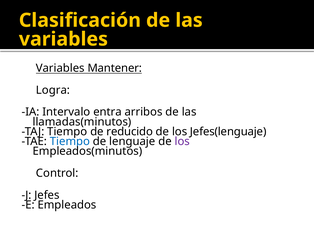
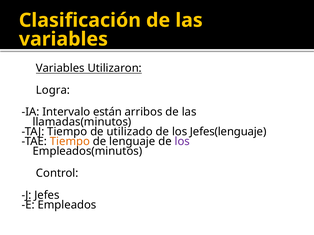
Mantener: Mantener -> Utilizaron
entra: entra -> están
reducido: reducido -> utilizado
Tiempo at (70, 142) colour: blue -> orange
